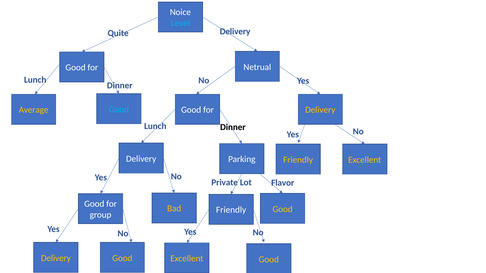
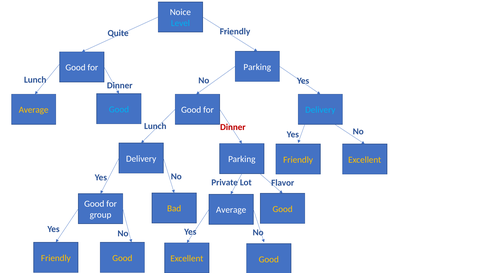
Quite Delivery: Delivery -> Friendly
for Netrual: Netrual -> Parking
Delivery at (320, 110) colour: yellow -> light blue
Dinner at (233, 127) colour: black -> red
Bad Friendly: Friendly -> Average
Delivery at (56, 258): Delivery -> Friendly
